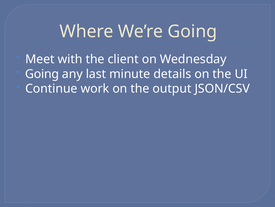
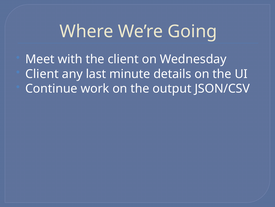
Going at (42, 74): Going -> Client
